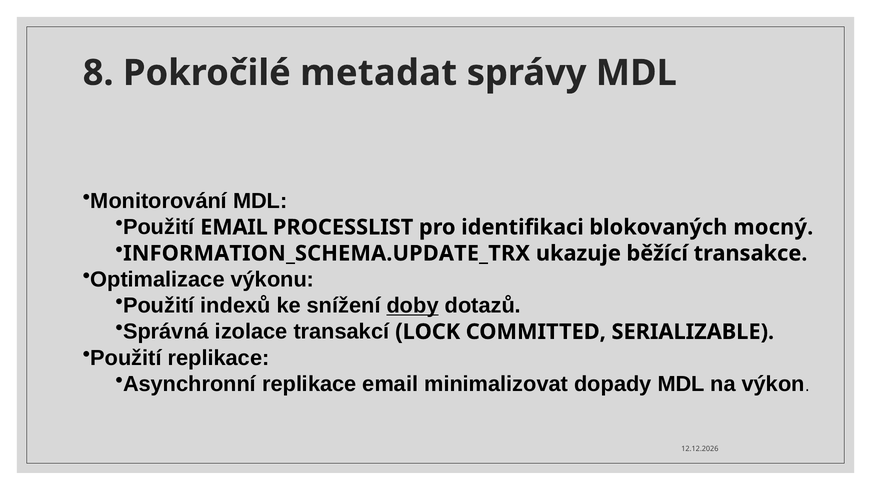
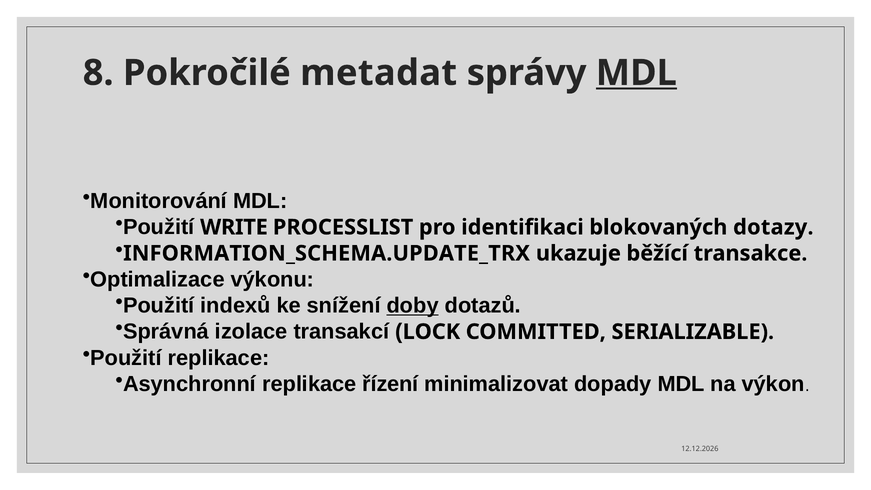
MDL at (636, 73) underline: none -> present
Použití EMAIL: EMAIL -> WRITE
mocný: mocný -> dotazy
replikace email: email -> řízení
